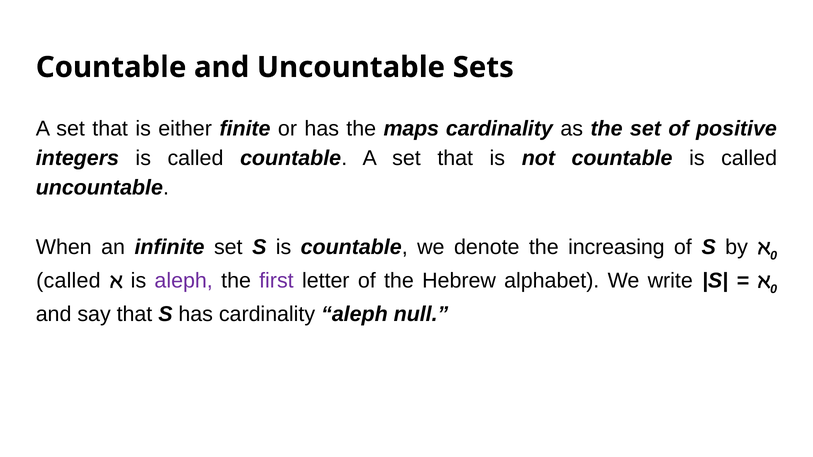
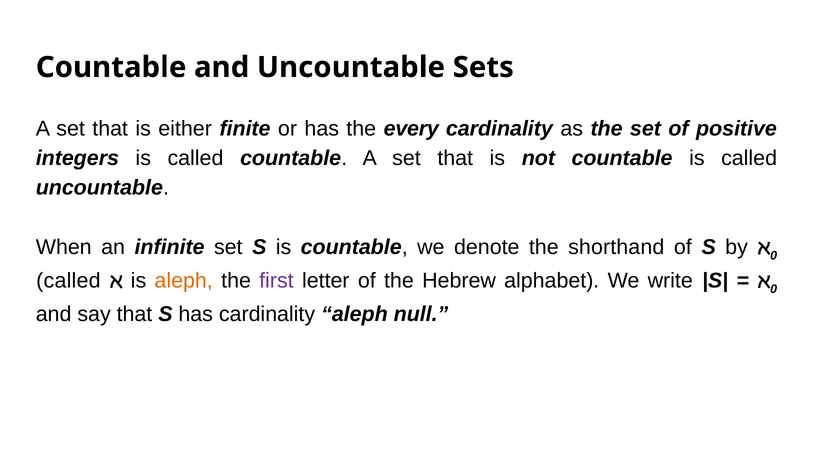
maps: maps -> every
increasing: increasing -> shorthand
aleph at (184, 281) colour: purple -> orange
